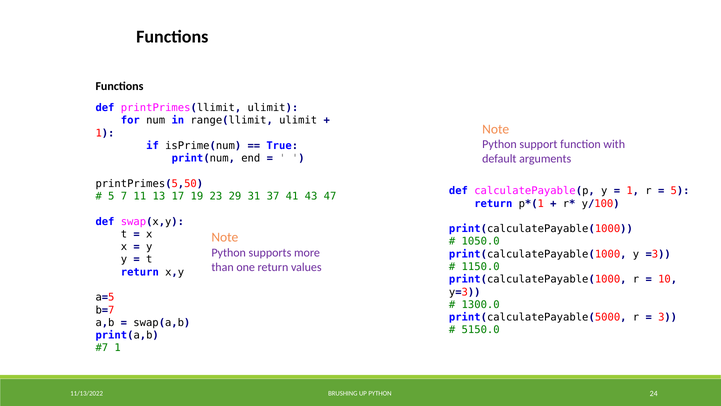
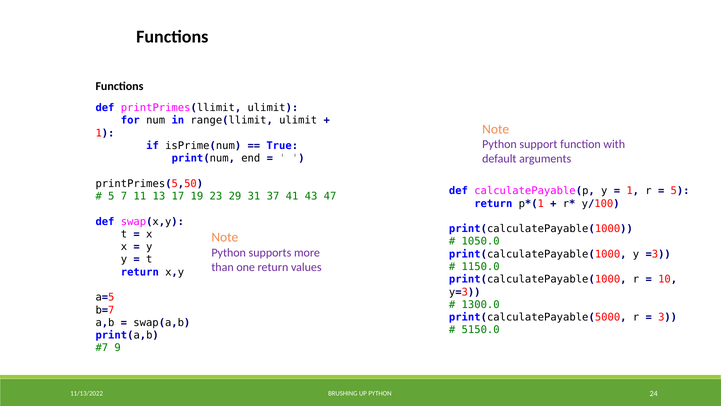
1 at (118, 348): 1 -> 9
